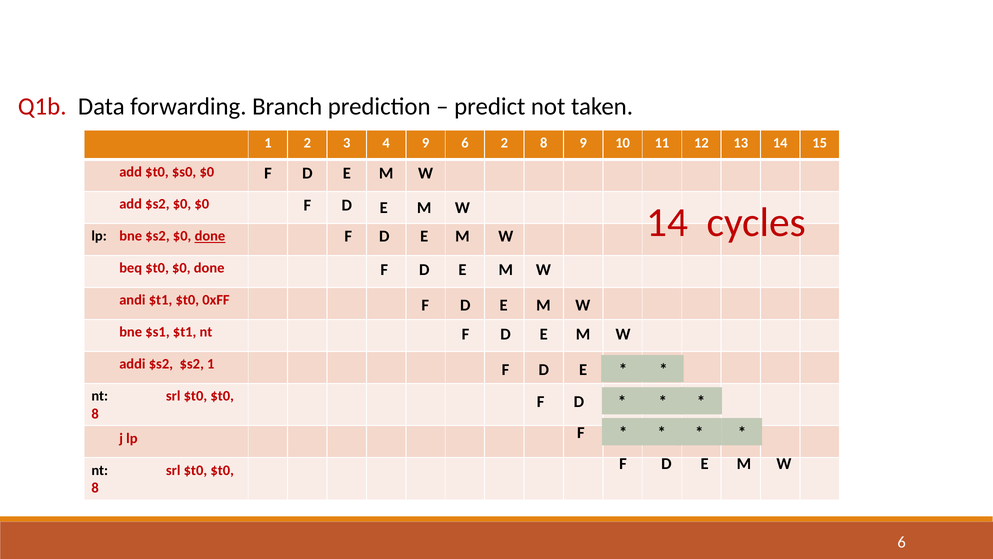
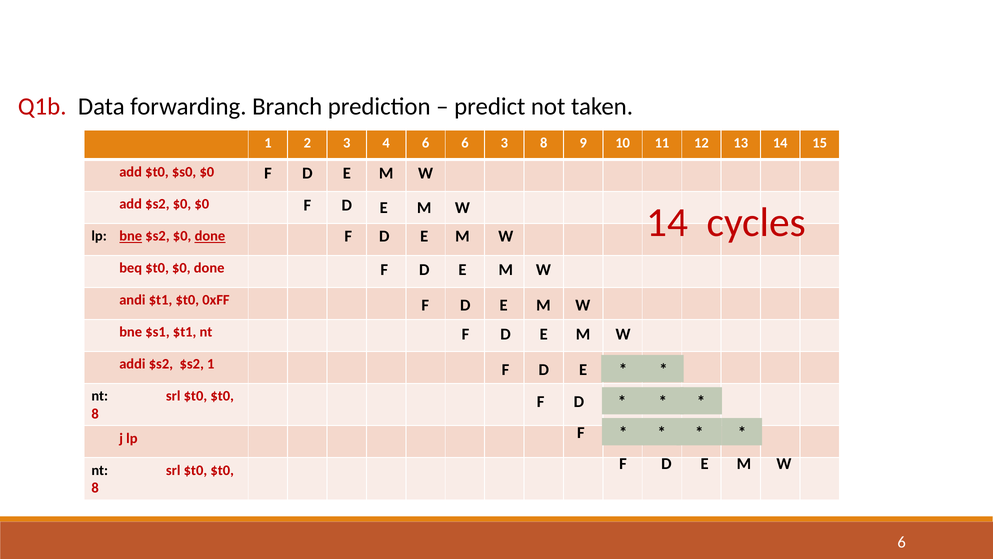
4 9: 9 -> 6
6 2: 2 -> 3
bne at (131, 236) underline: none -> present
